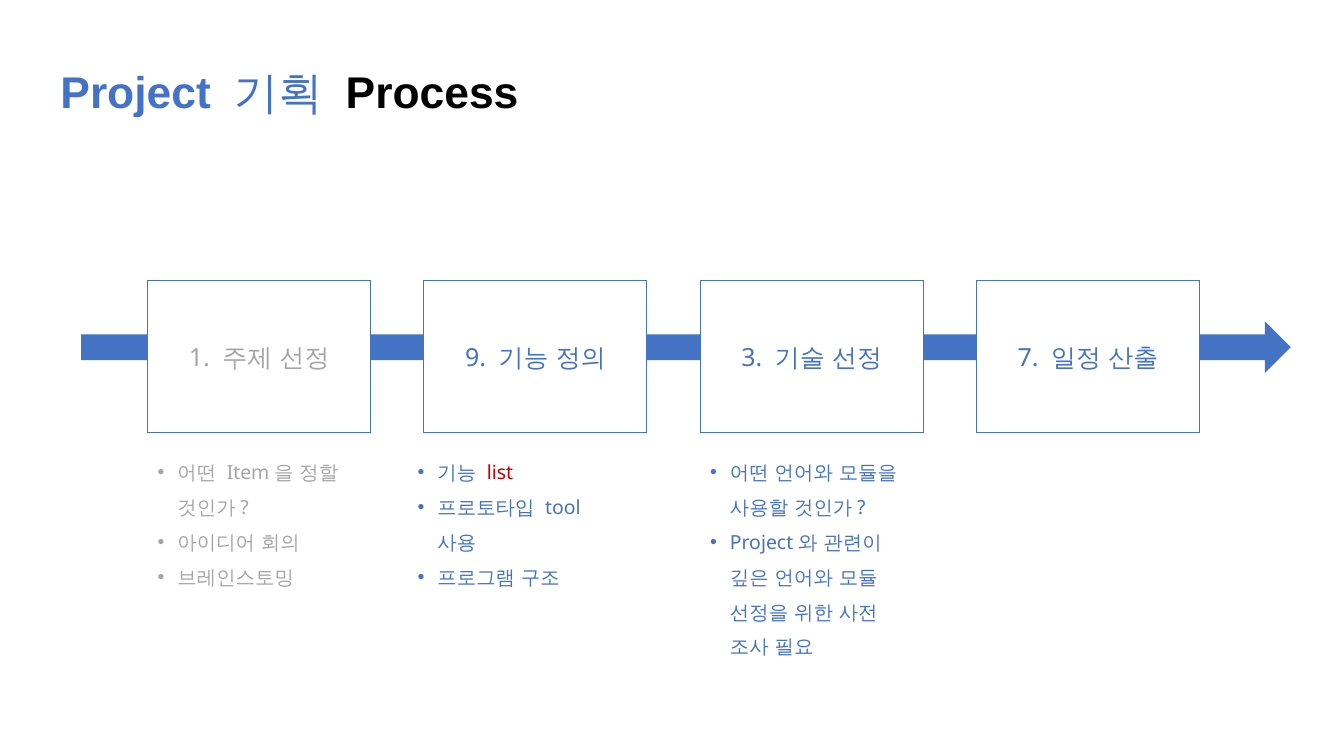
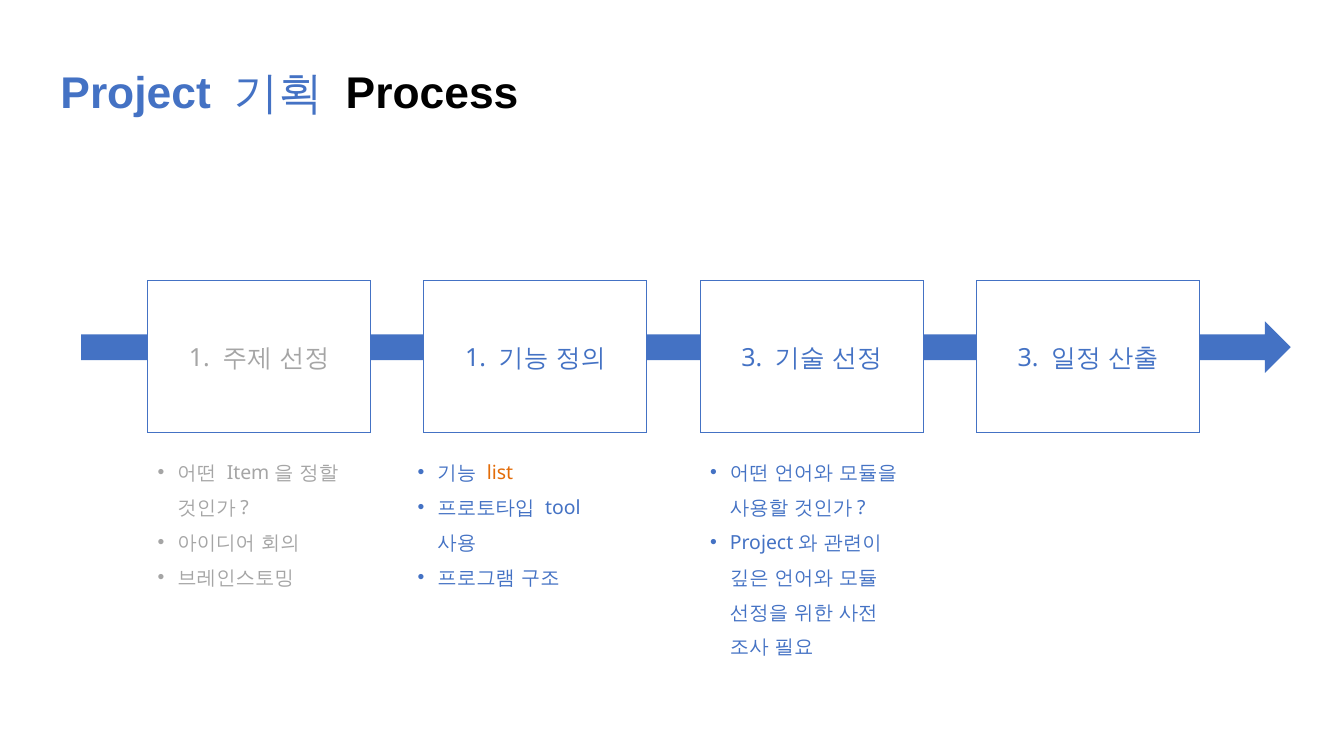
9 at (476, 358): 9 -> 1
7 at (1028, 358): 7 -> 3
list colour: red -> orange
